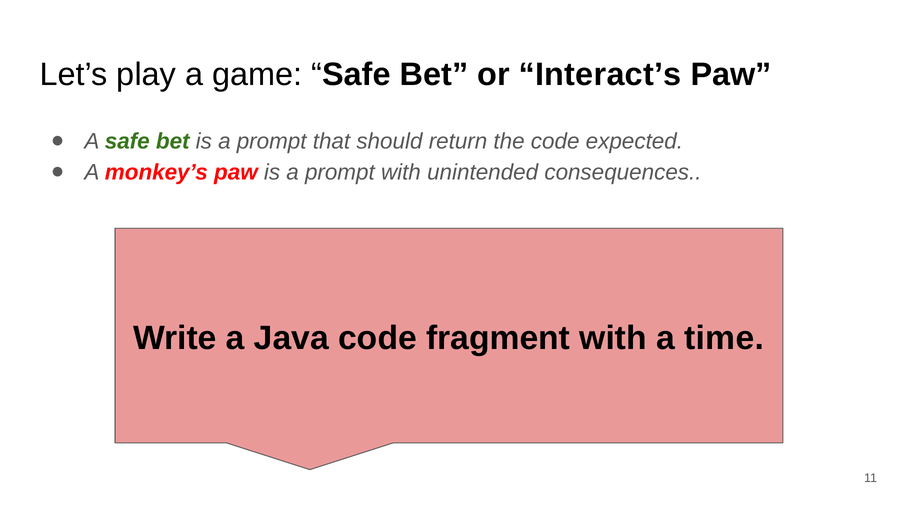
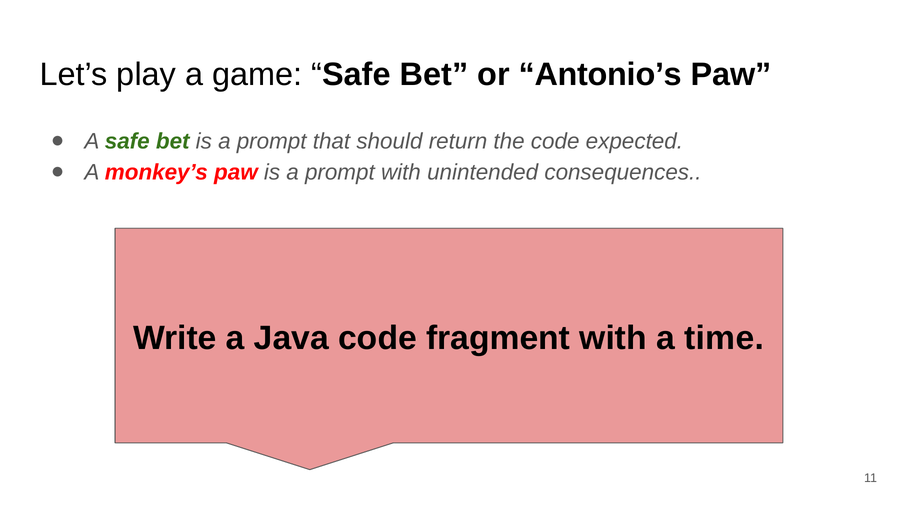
Interact’s: Interact’s -> Antonio’s
